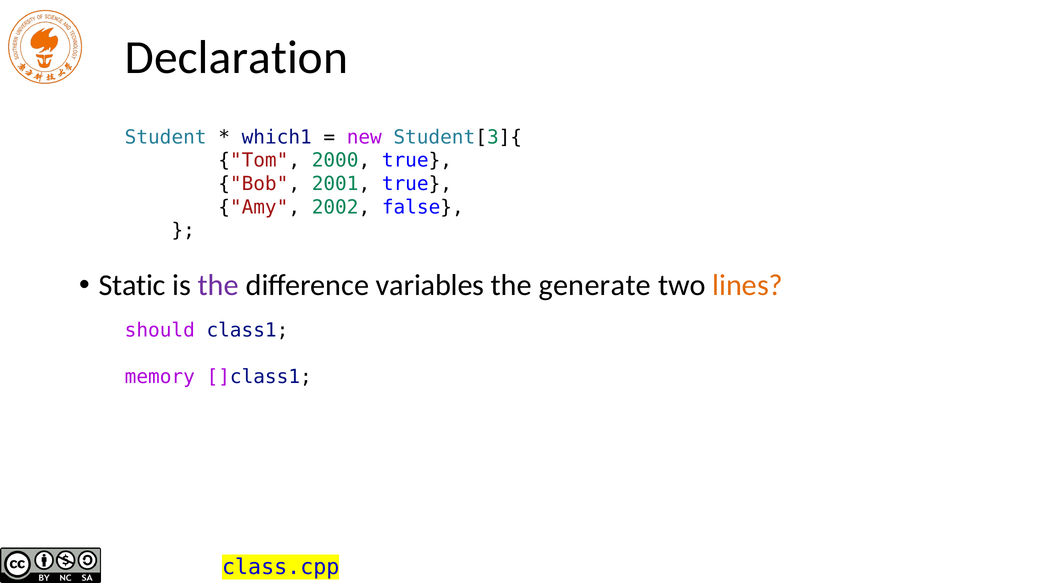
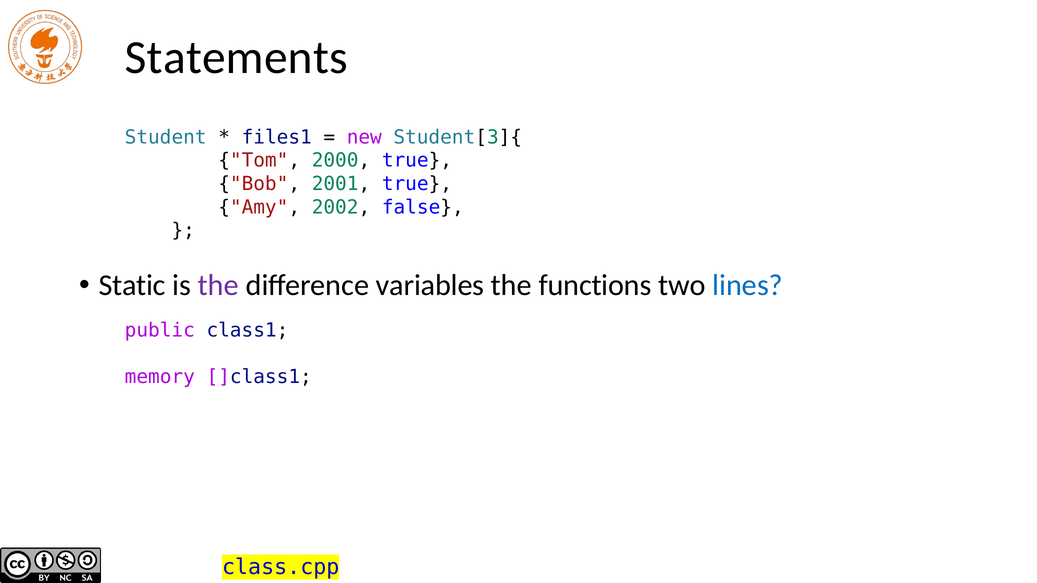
Declaration: Declaration -> Statements
which1: which1 -> files1
generate: generate -> functions
lines colour: orange -> blue
should: should -> public
